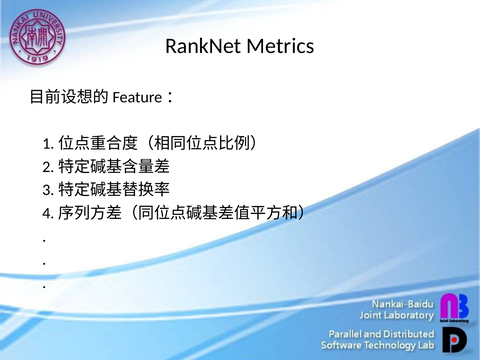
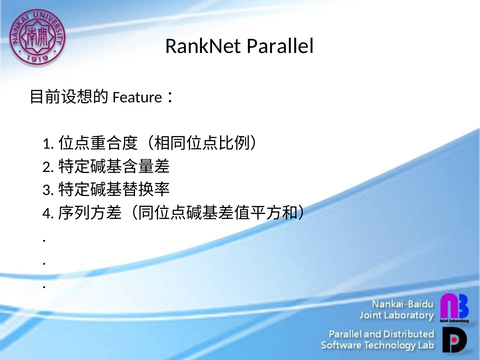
Metrics: Metrics -> Parallel
